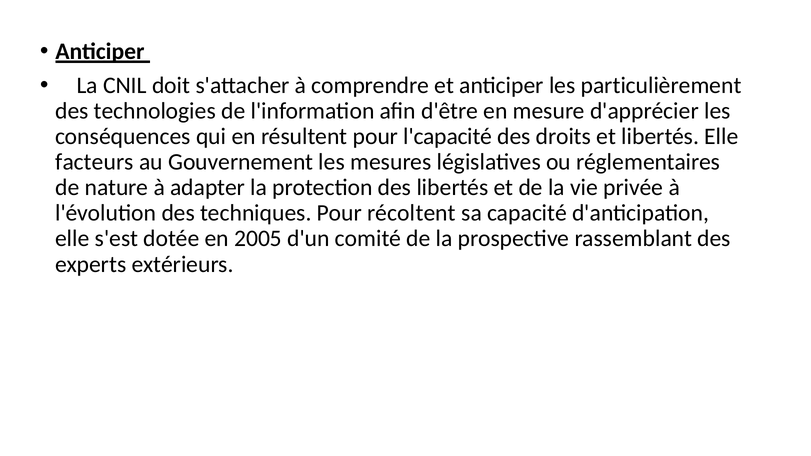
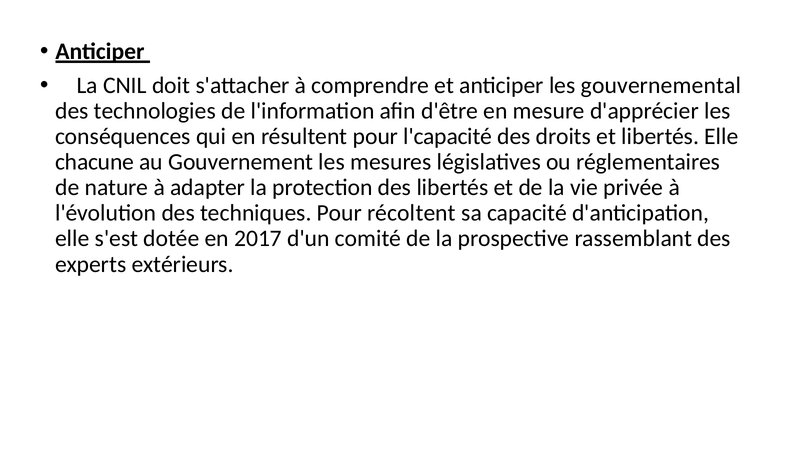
particulièrement: particulièrement -> gouvernemental
facteurs: facteurs -> chacune
2005: 2005 -> 2017
